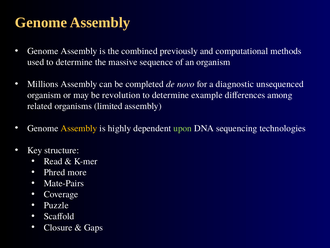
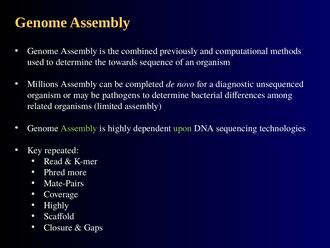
massive: massive -> towards
revolution: revolution -> pathogens
example: example -> bacterial
Assembly at (79, 128) colour: yellow -> light green
structure: structure -> repeated
Puzzle at (56, 205): Puzzle -> Highly
